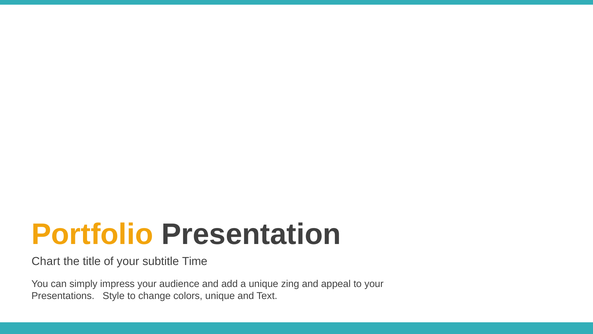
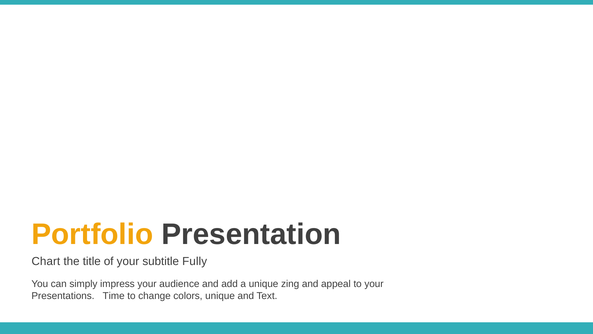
Time: Time -> Fully
Style: Style -> Time
